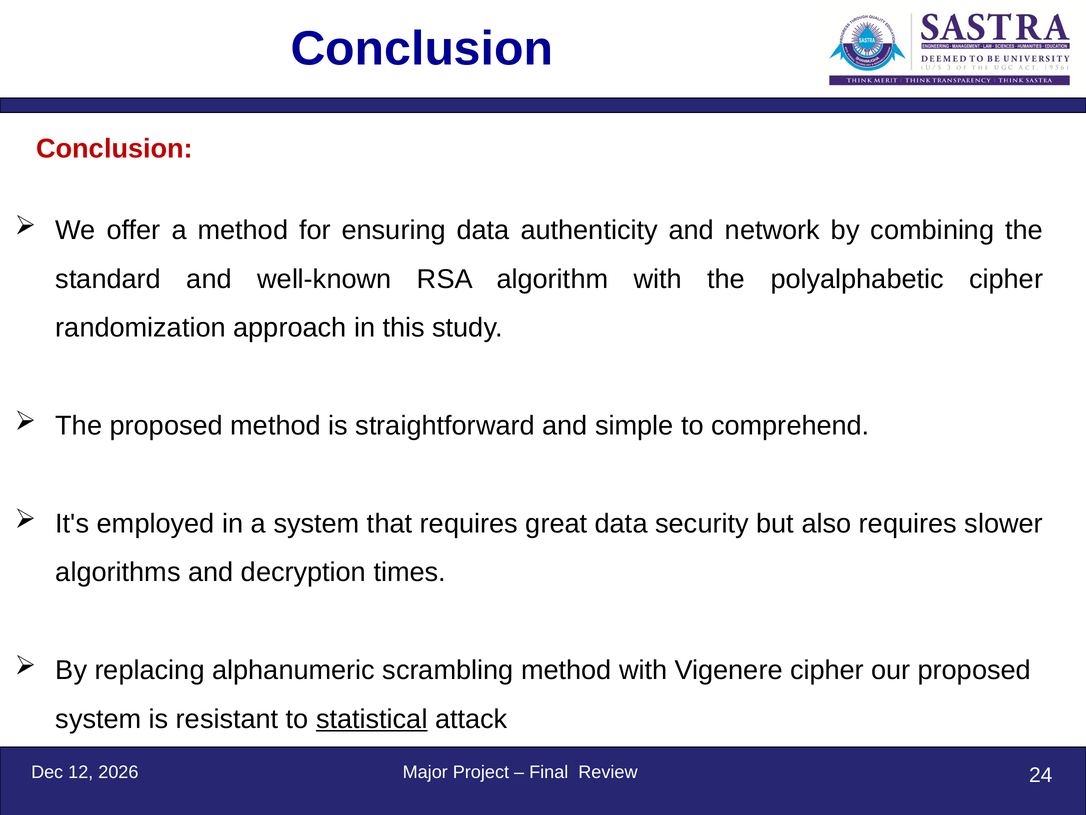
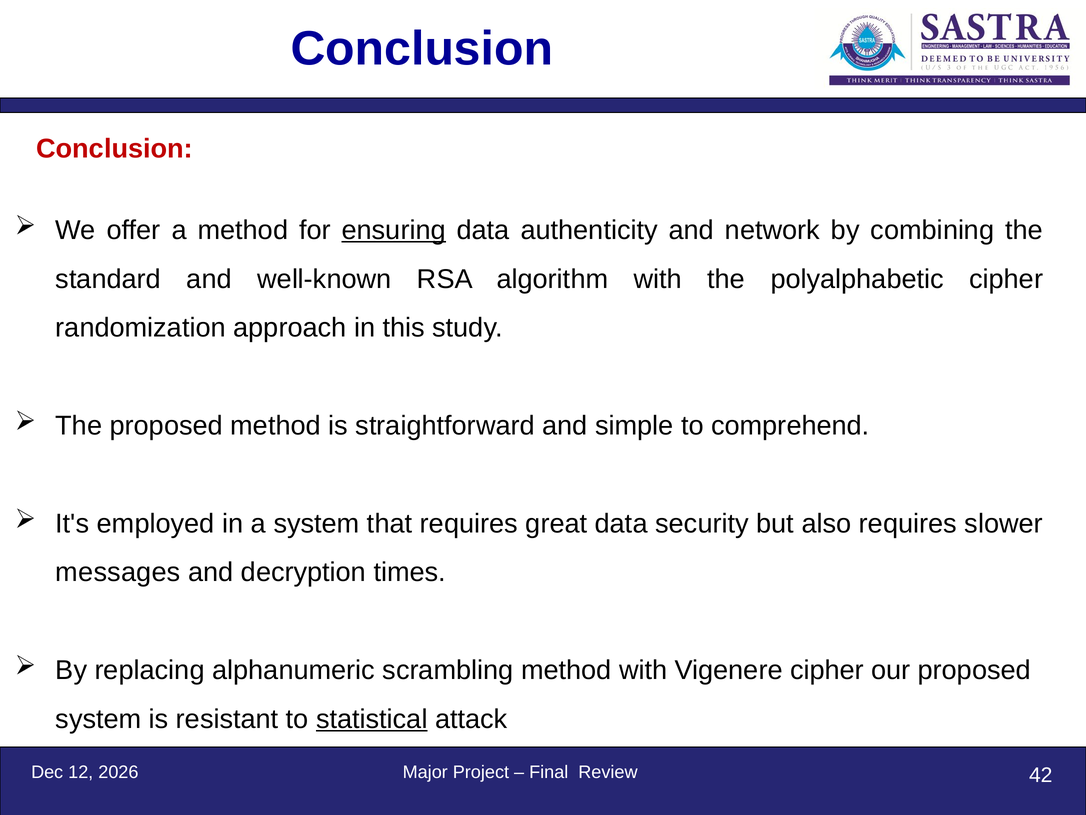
ensuring underline: none -> present
algorithms: algorithms -> messages
24: 24 -> 42
